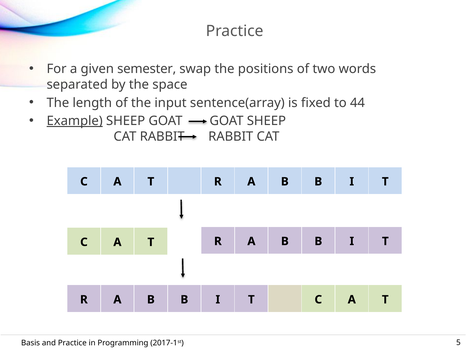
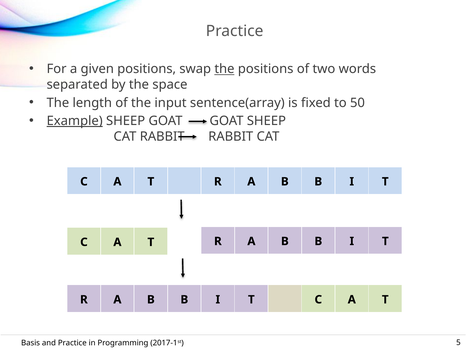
given semester: semester -> positions
the at (224, 69) underline: none -> present
44: 44 -> 50
